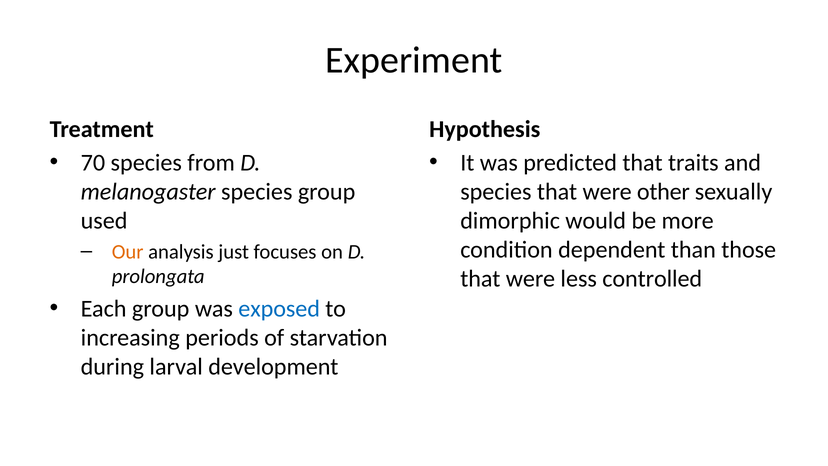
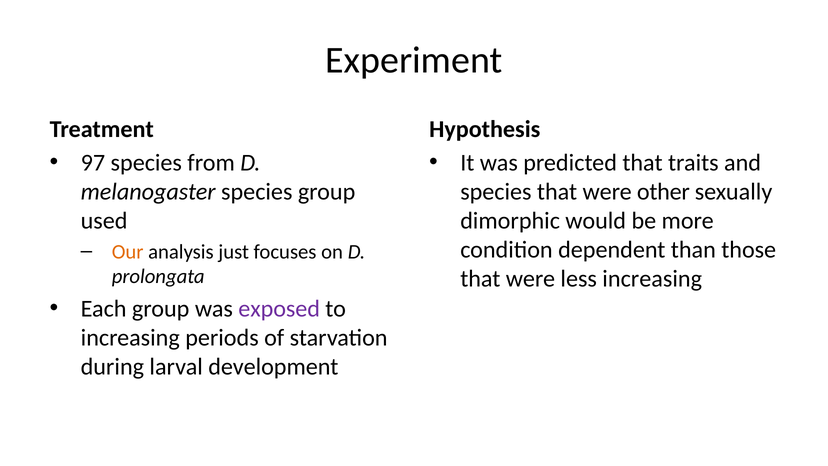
70: 70 -> 97
less controlled: controlled -> increasing
exposed colour: blue -> purple
